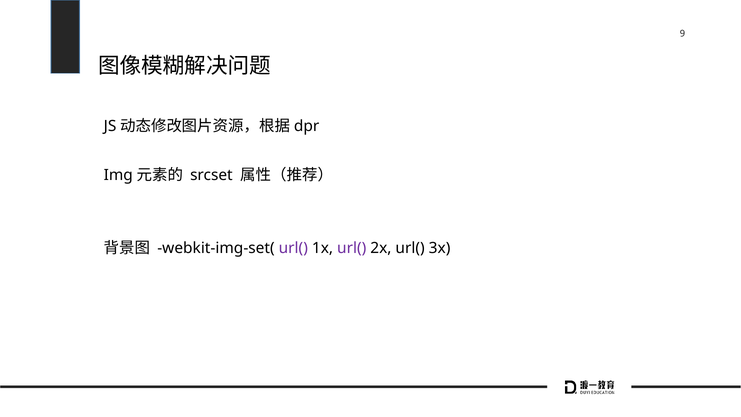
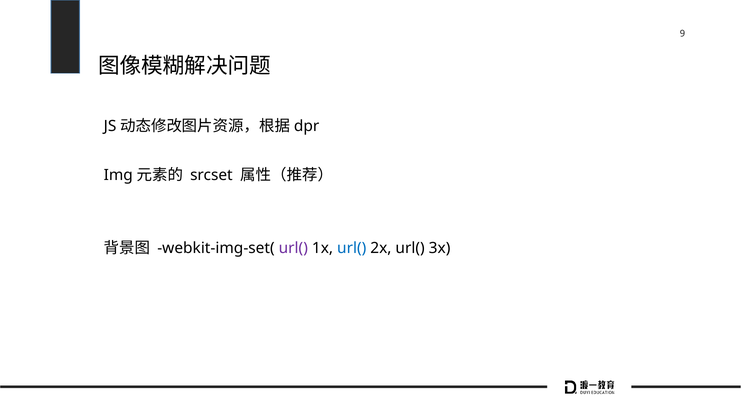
url( at (352, 248) colour: purple -> blue
